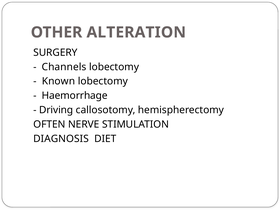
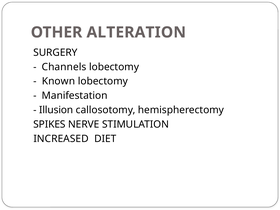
Haemorrhage: Haemorrhage -> Manifestation
Driving: Driving -> Illusion
OFTEN: OFTEN -> SPIKES
DIAGNOSIS: DIAGNOSIS -> INCREASED
